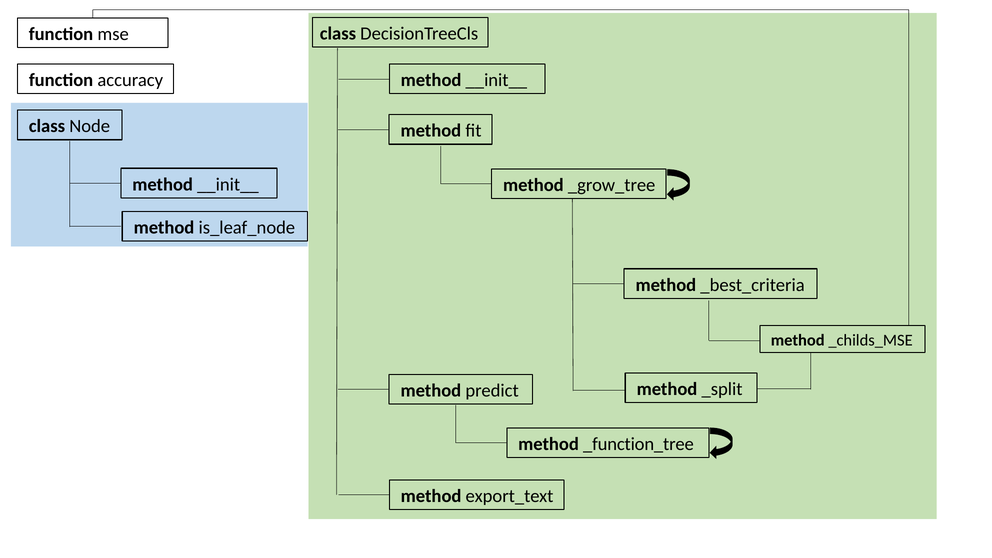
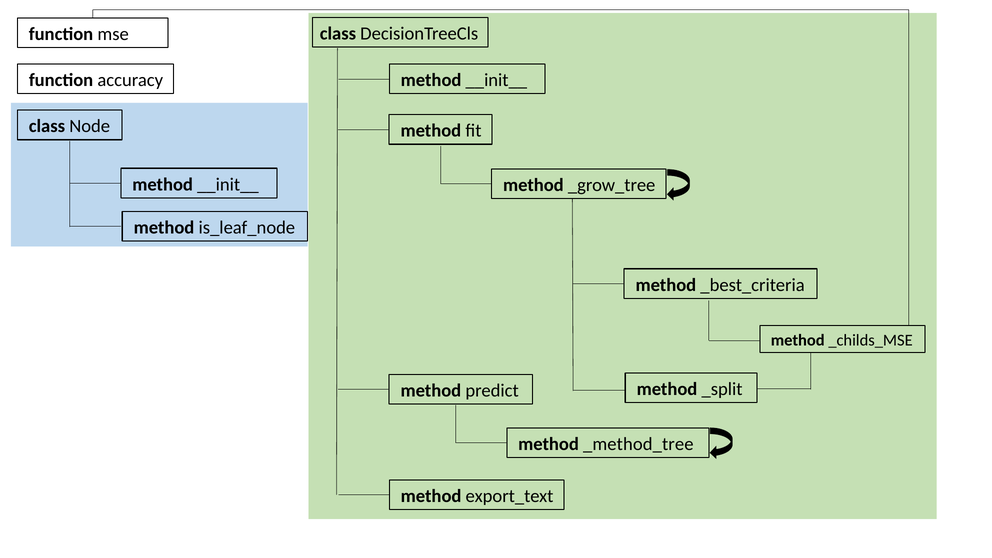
_function_tree: _function_tree -> _method_tree
